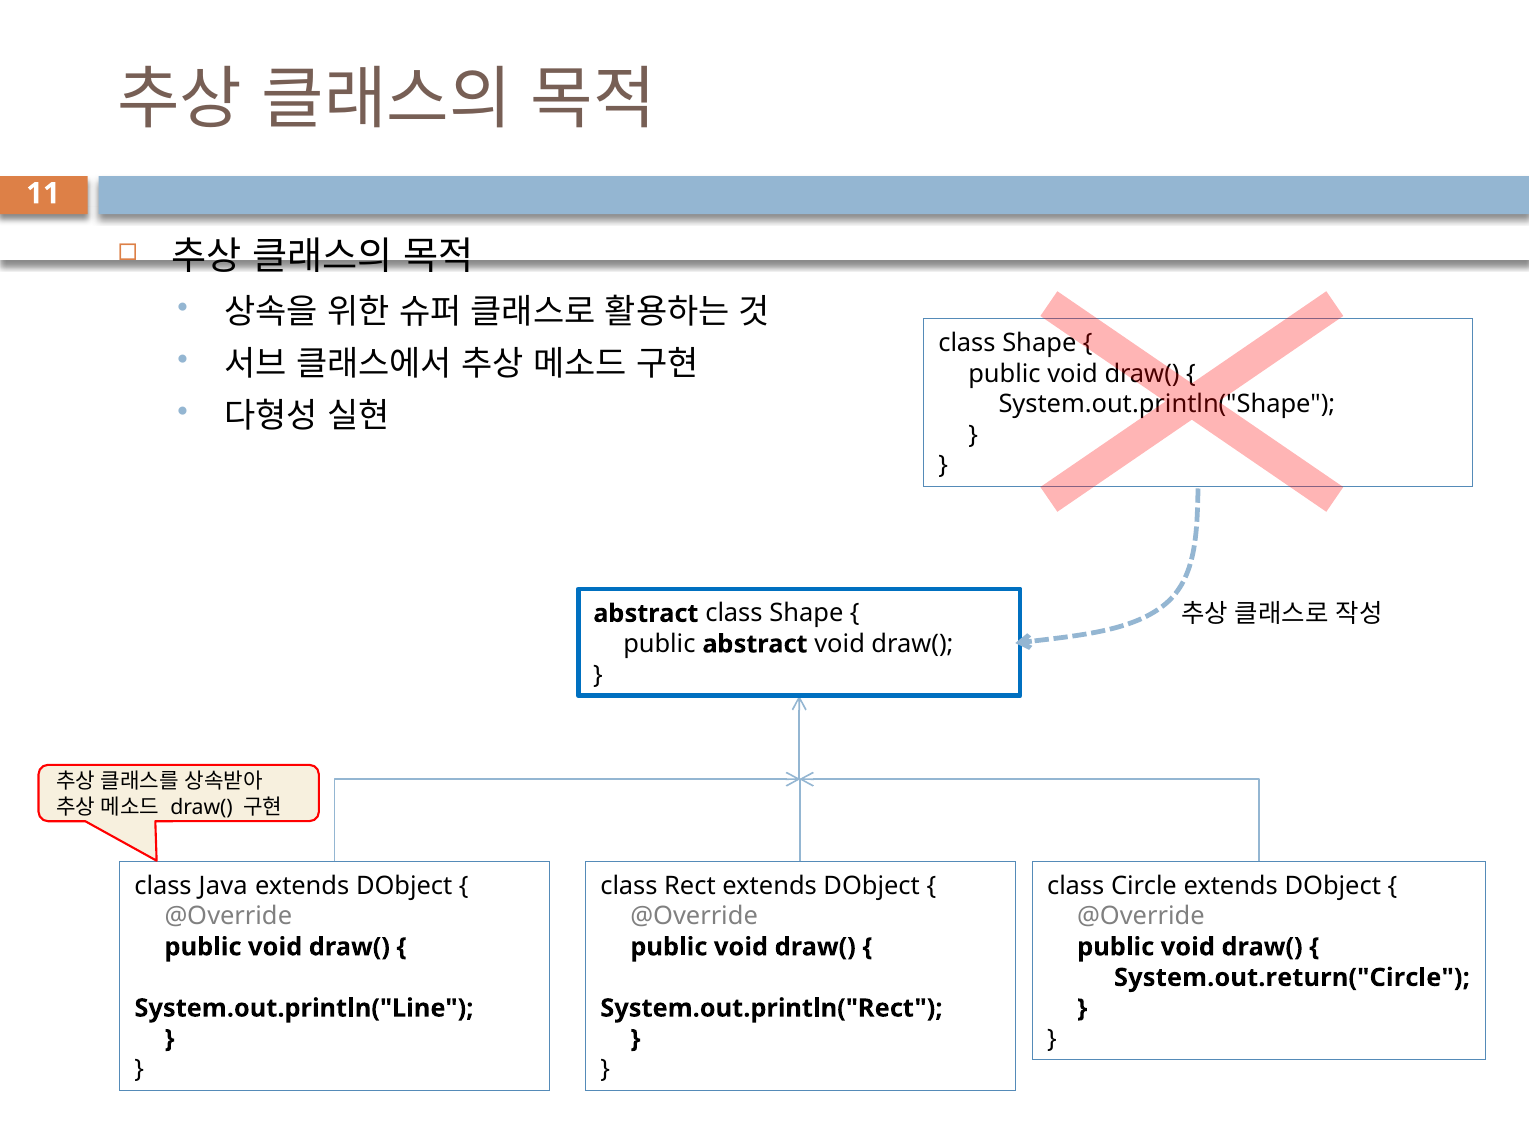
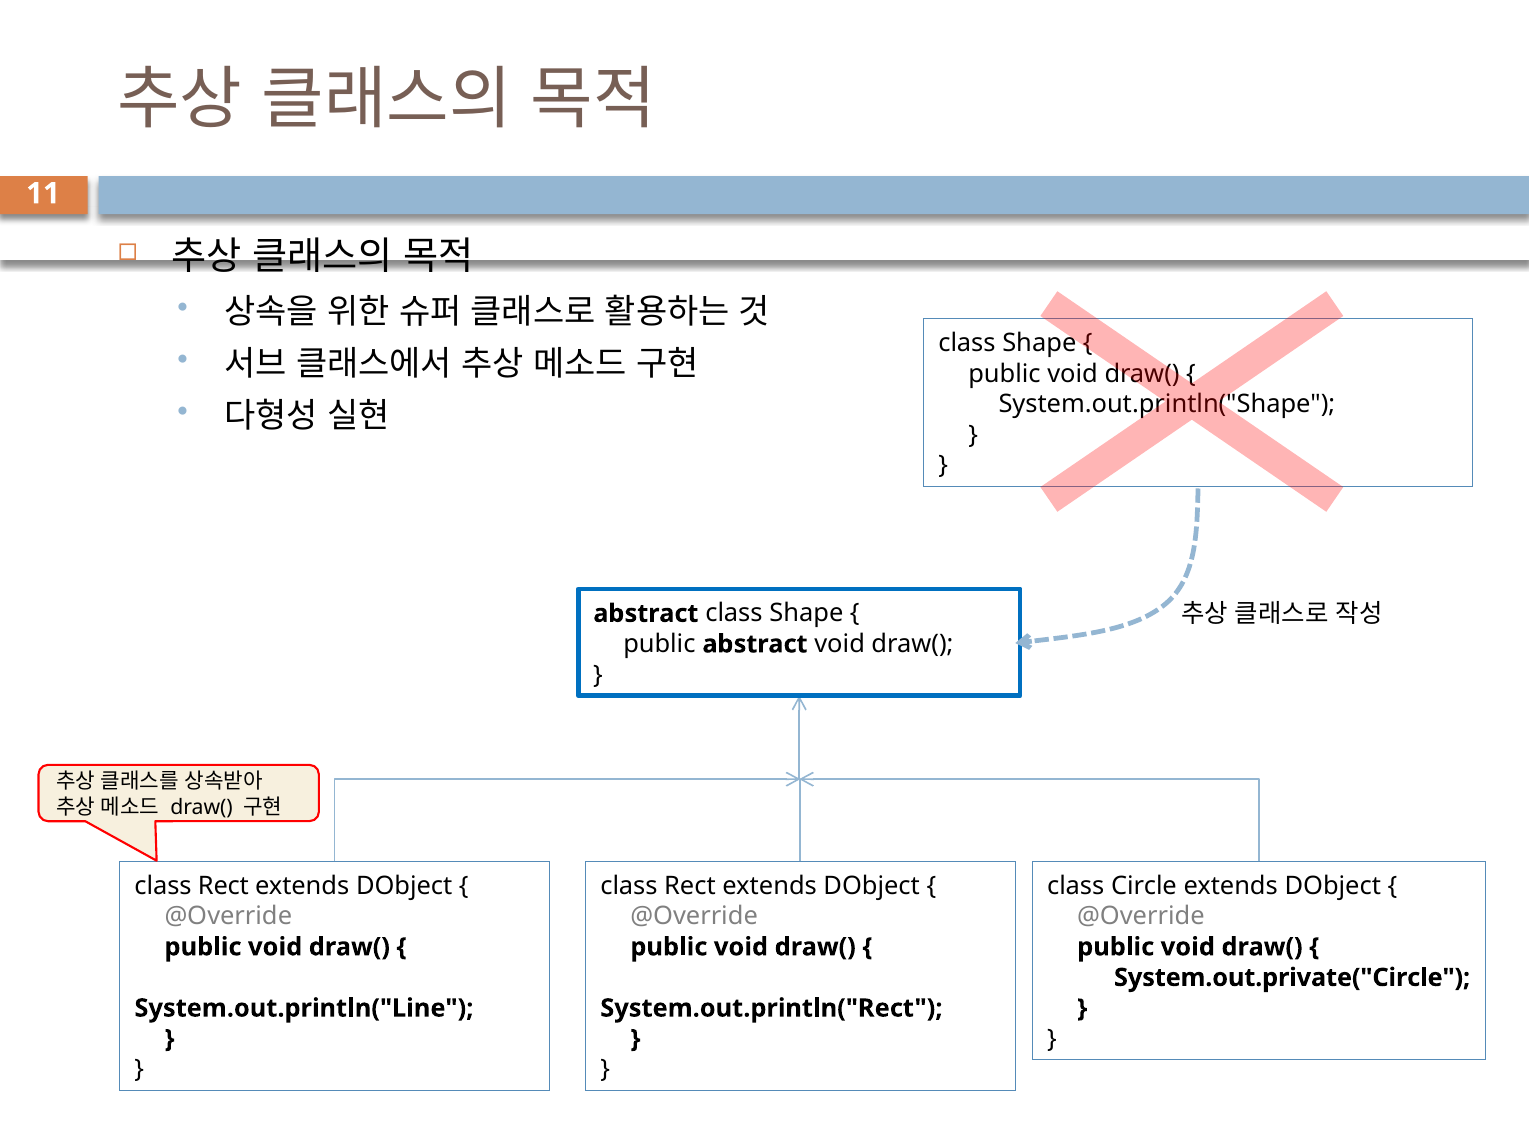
Java at (223, 886): Java -> Rect
System.out.return("Circle: System.out.return("Circle -> System.out.private("Circle
